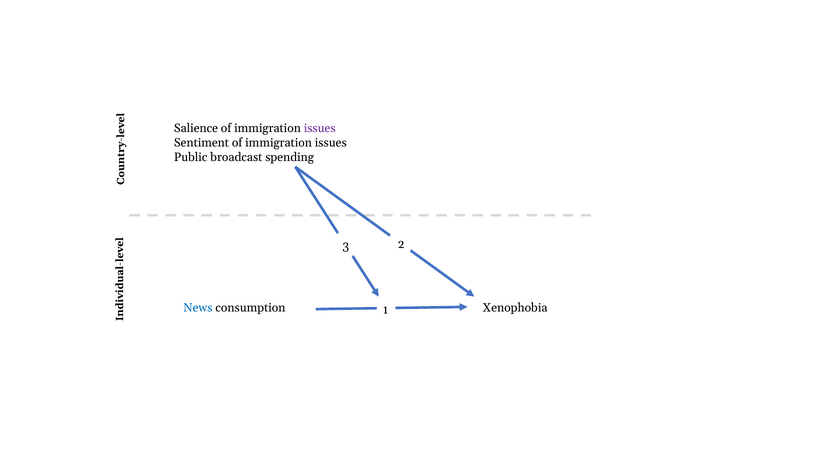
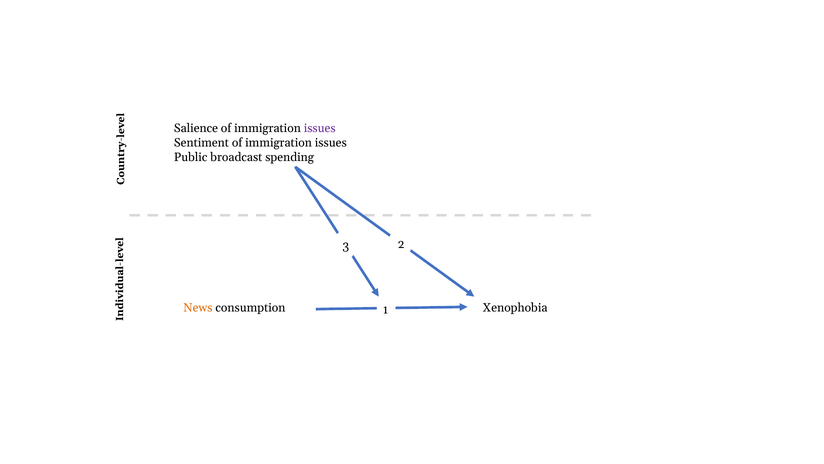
News colour: blue -> orange
